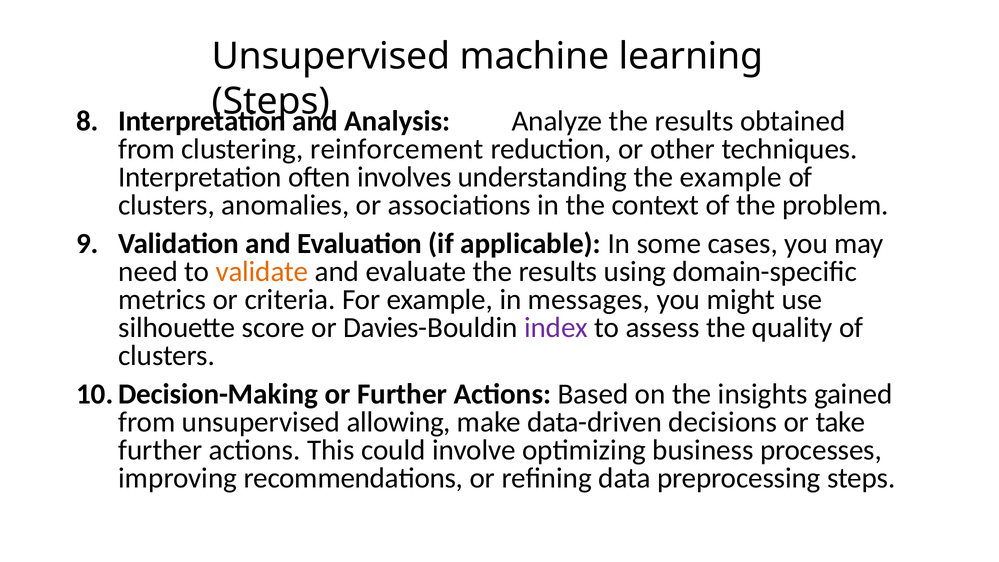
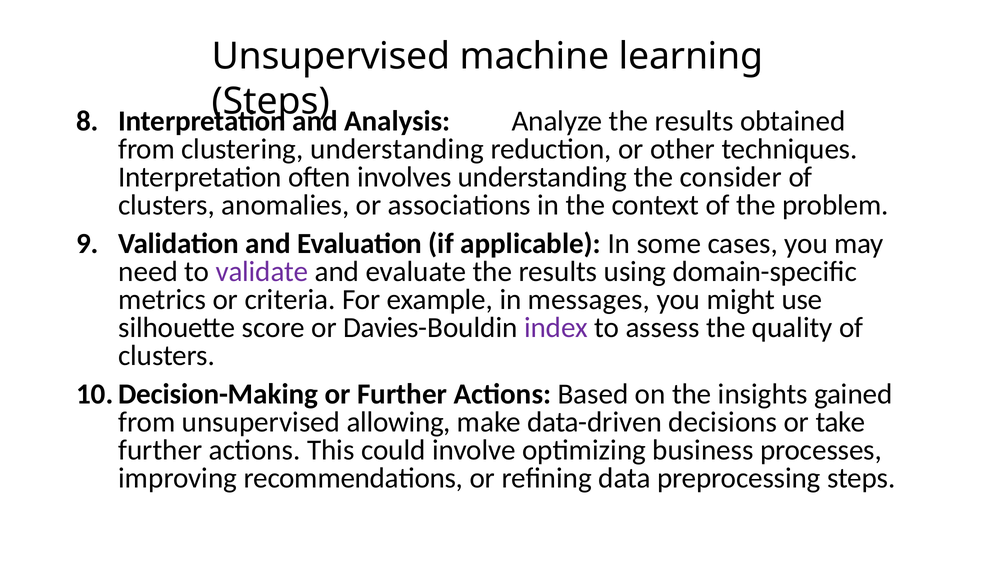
clustering reinforcement: reinforcement -> understanding
the example: example -> consider
validate colour: orange -> purple
